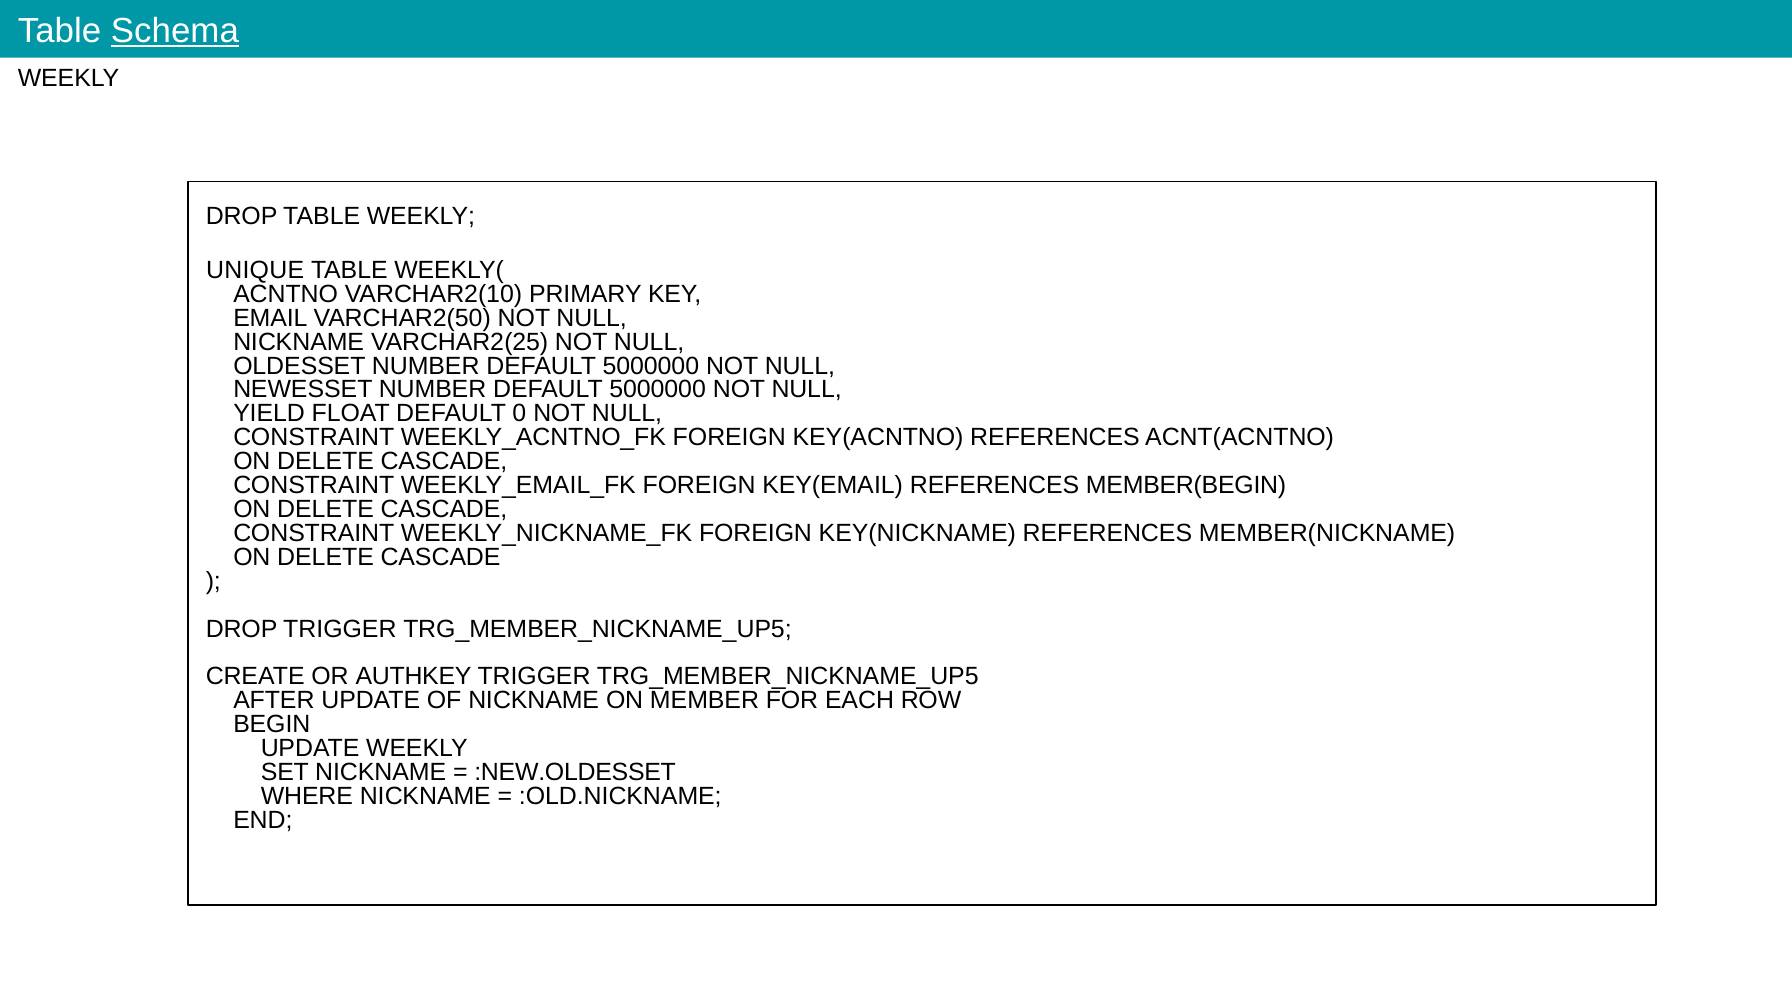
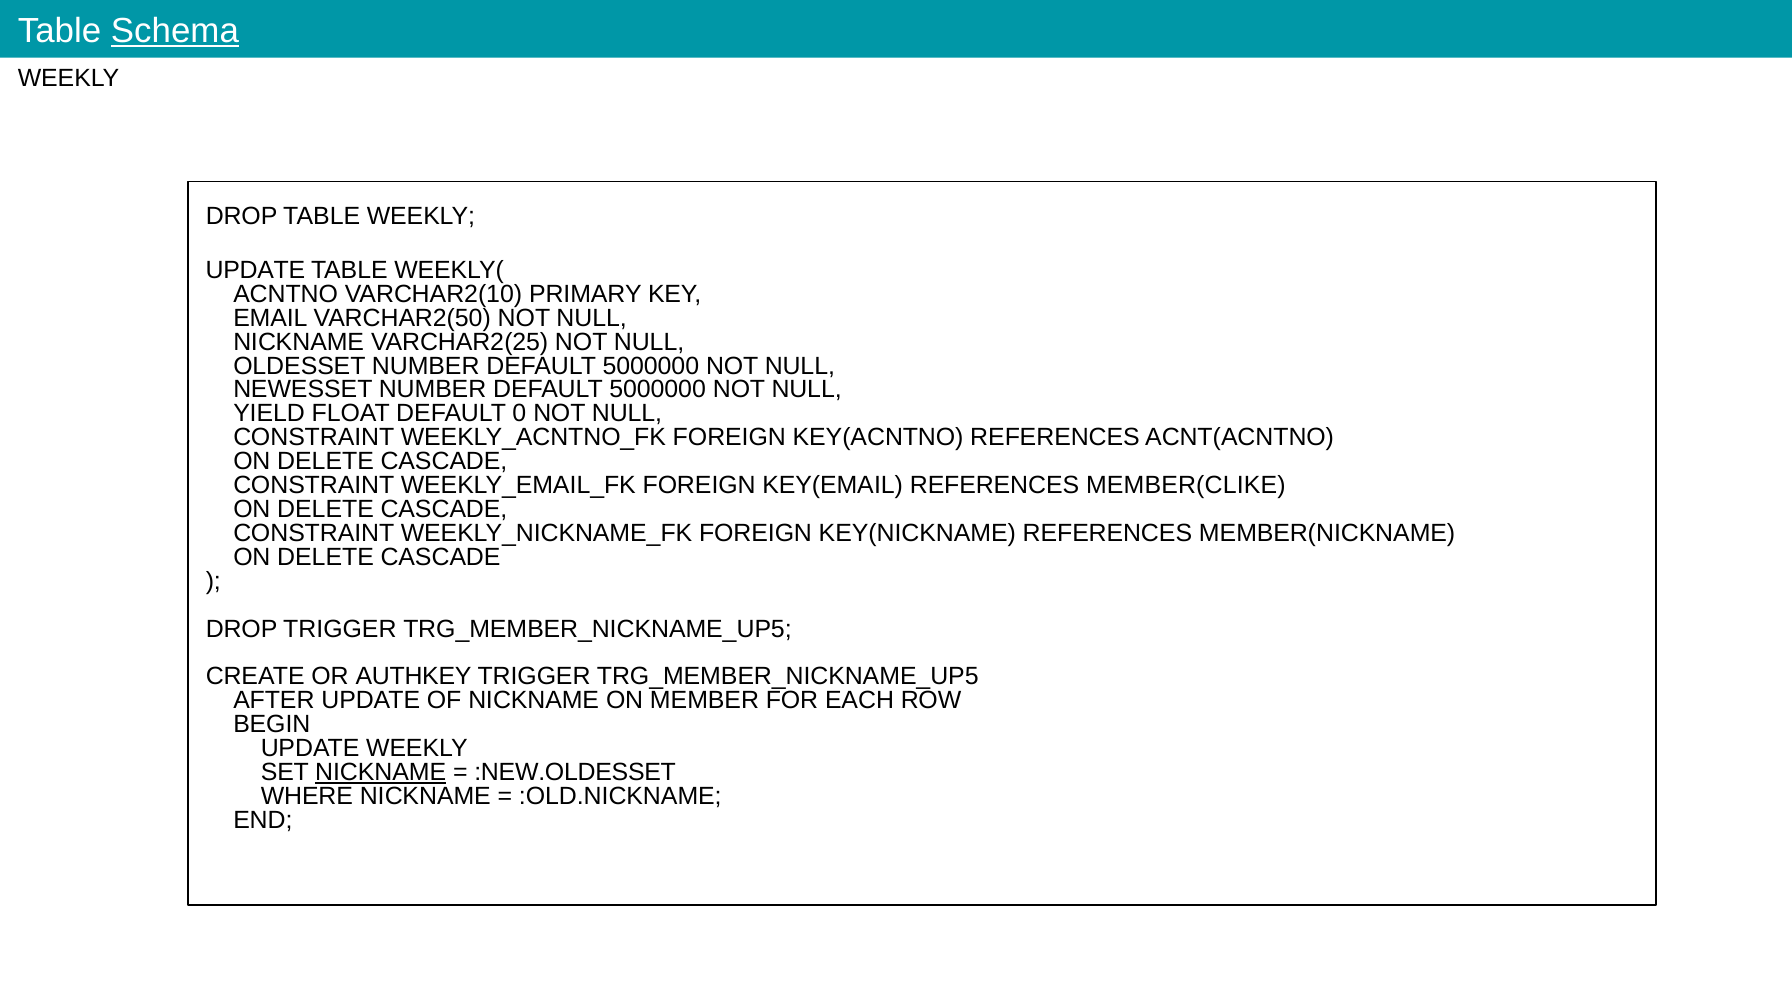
UNIQUE at (255, 270): UNIQUE -> UPDATE
MEMBER(BEGIN: MEMBER(BEGIN -> MEMBER(CLIKE
NICKNAME at (381, 772) underline: none -> present
